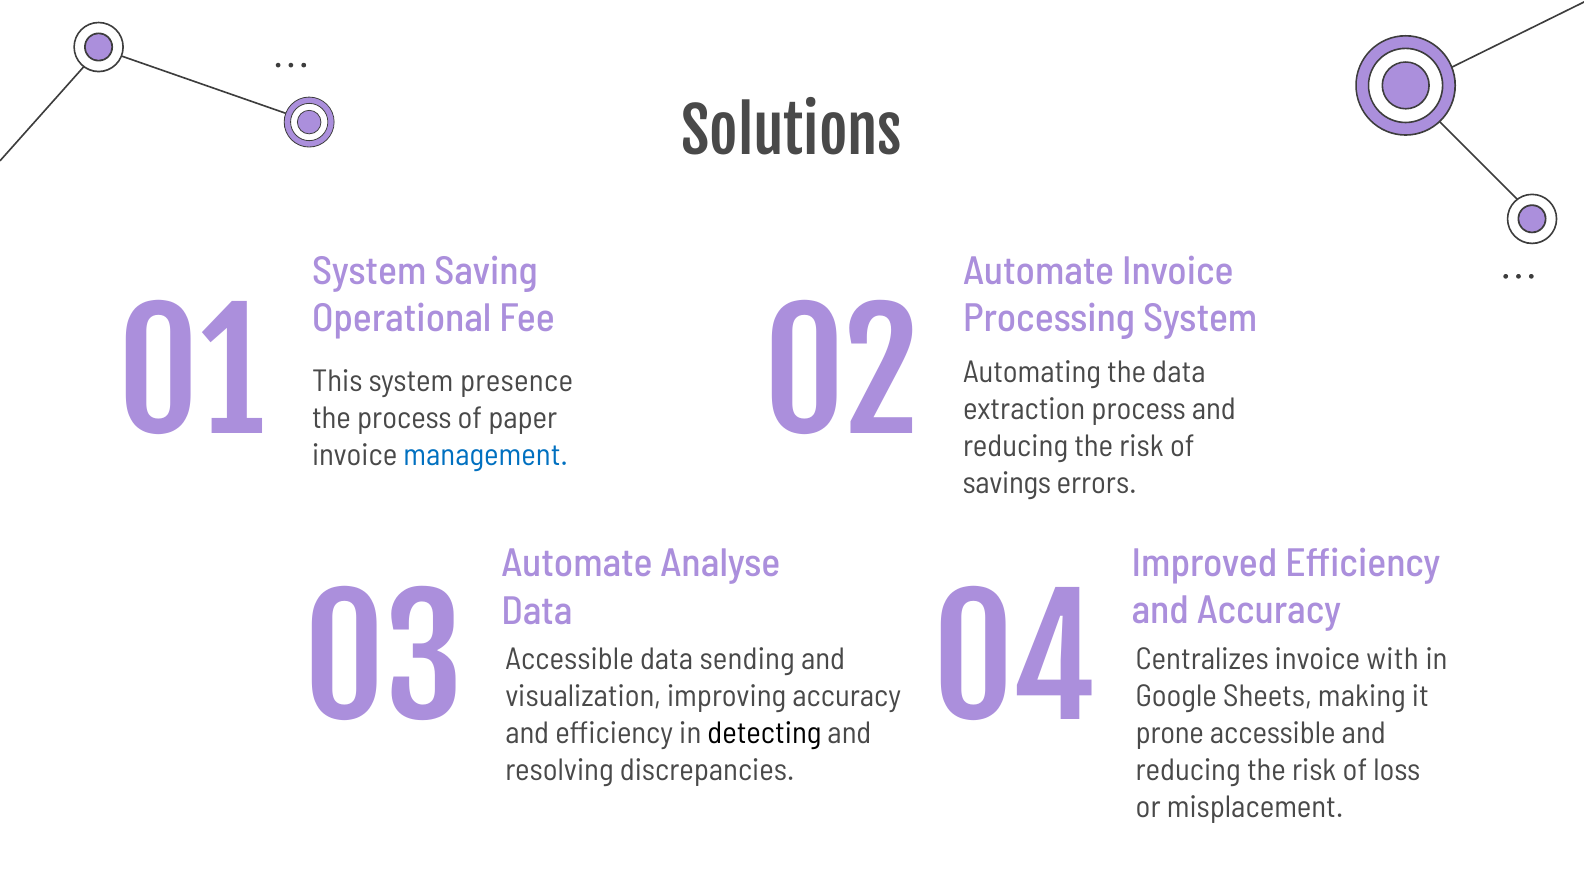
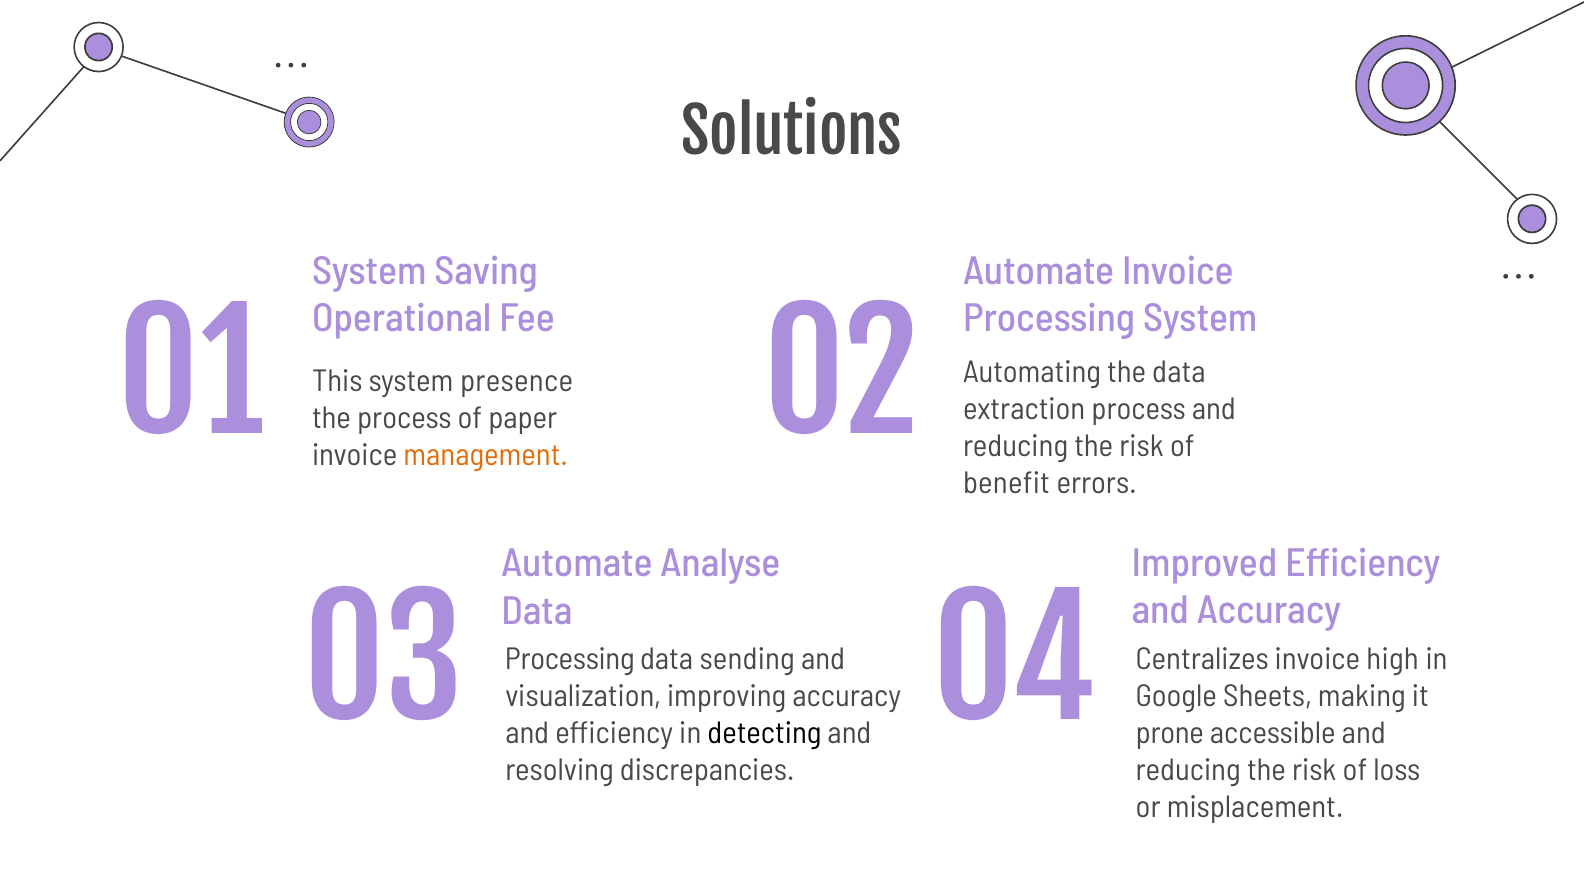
management colour: blue -> orange
savings: savings -> benefit
Accessible at (570, 659): Accessible -> Processing
with: with -> high
